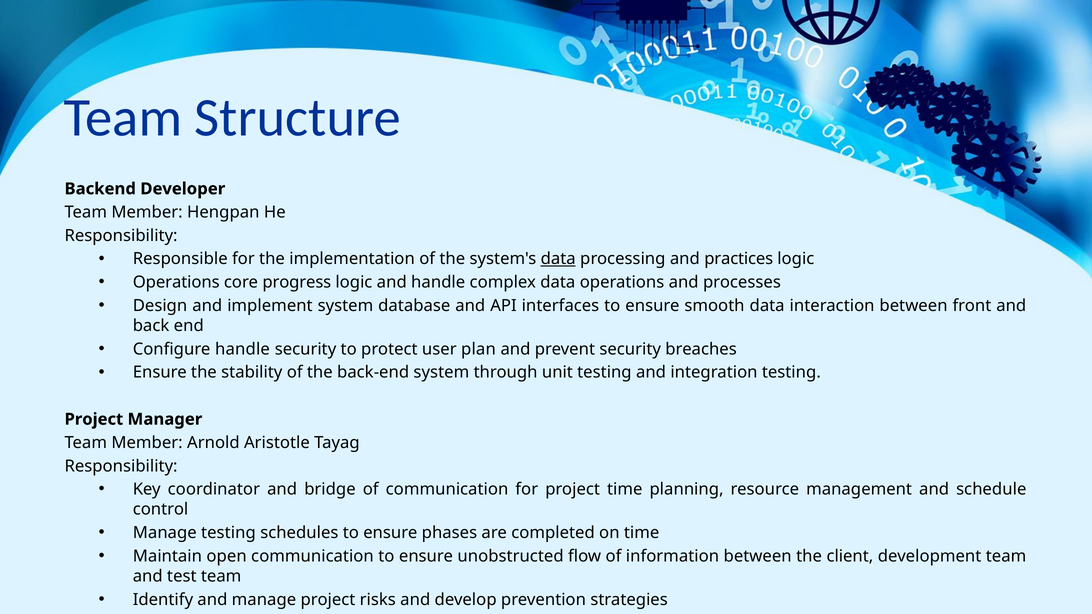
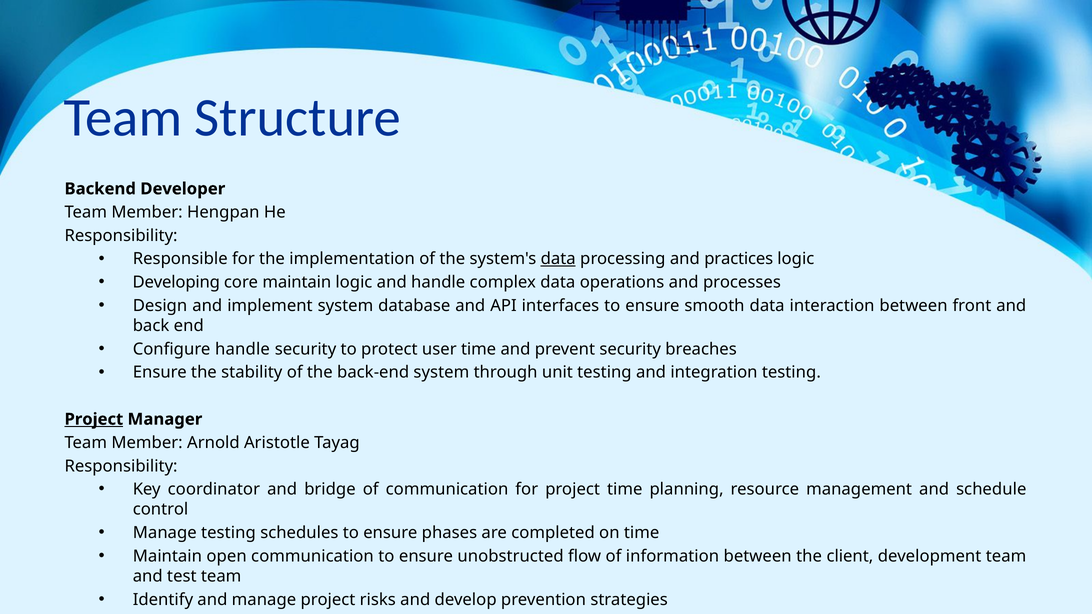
Operations at (176, 282): Operations -> Developing
core progress: progress -> maintain
user plan: plan -> time
Project at (94, 419) underline: none -> present
